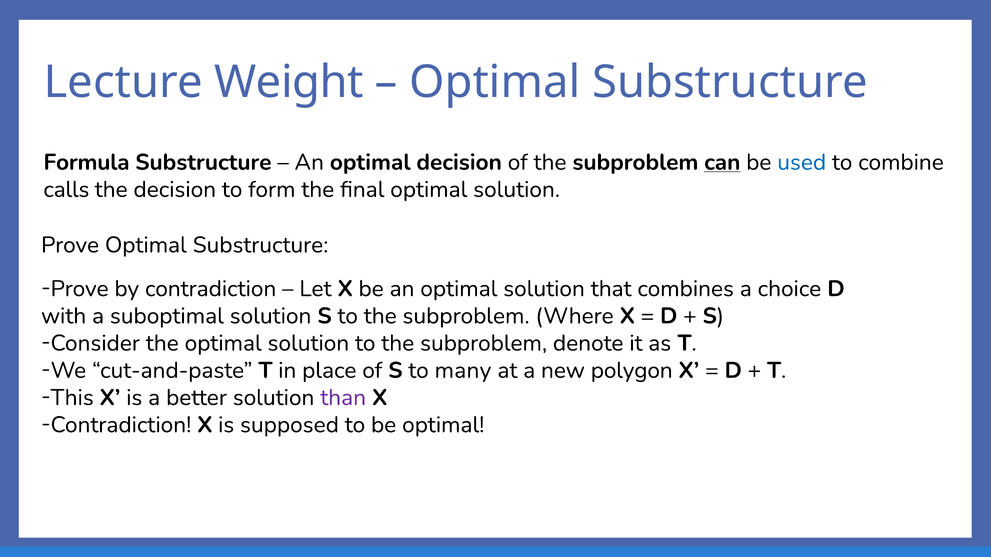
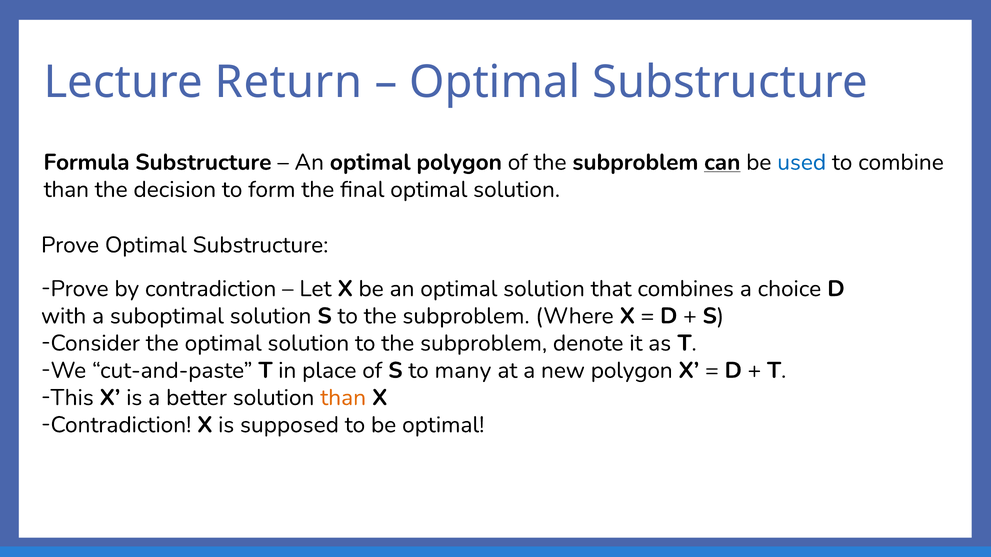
Weight: Weight -> Return
optimal decision: decision -> polygon
calls at (66, 190): calls -> than
than at (343, 398) colour: purple -> orange
